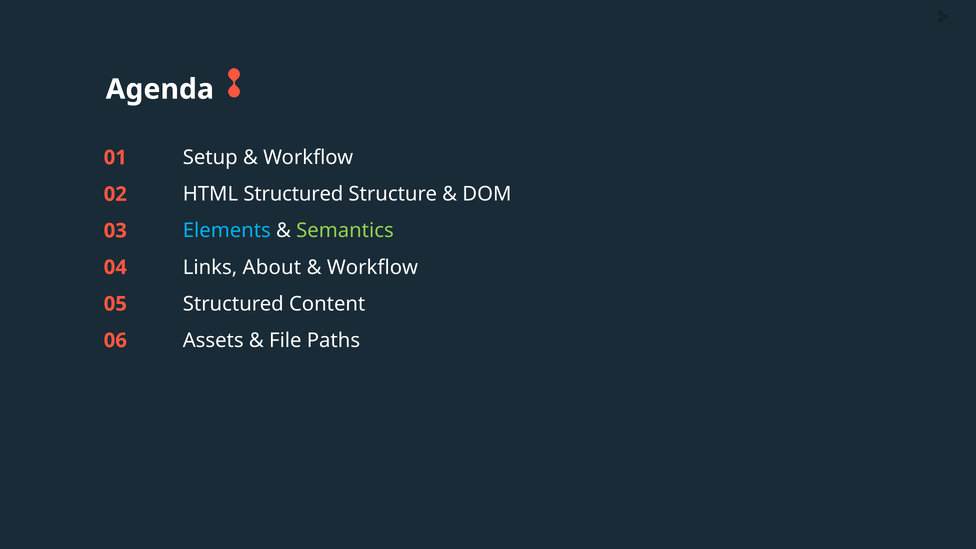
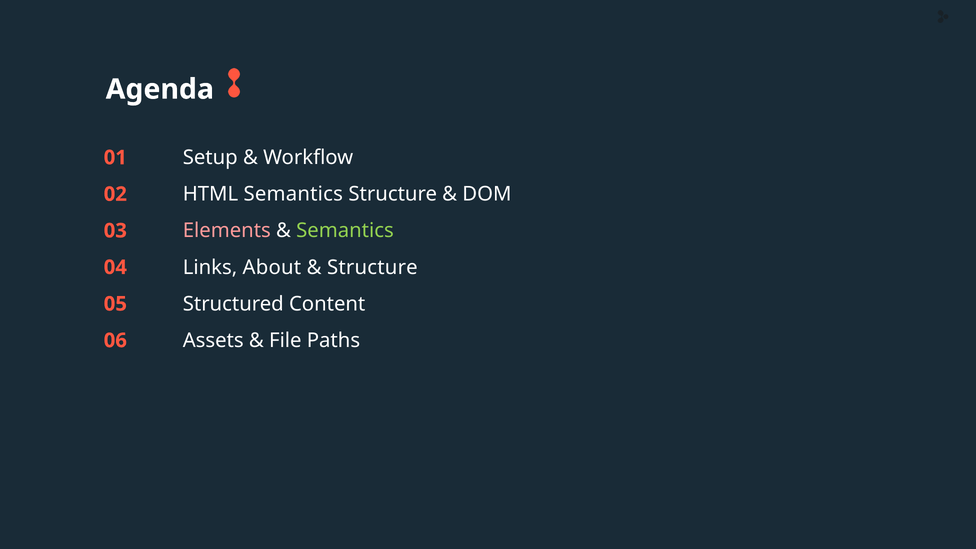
HTML Structured: Structured -> Semantics
Elements colour: light blue -> pink
Workflow at (372, 267): Workflow -> Structure
